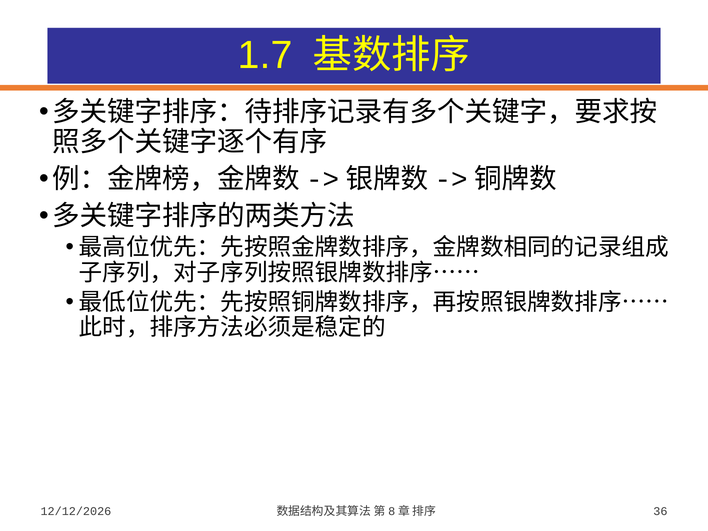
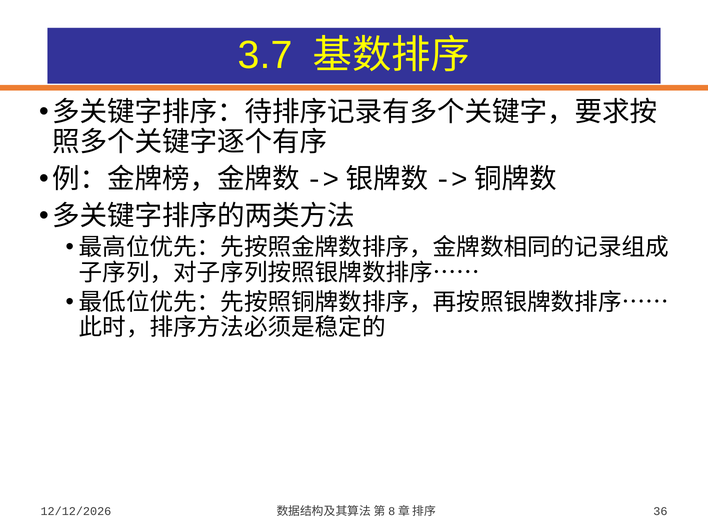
1.7: 1.7 -> 3.7
